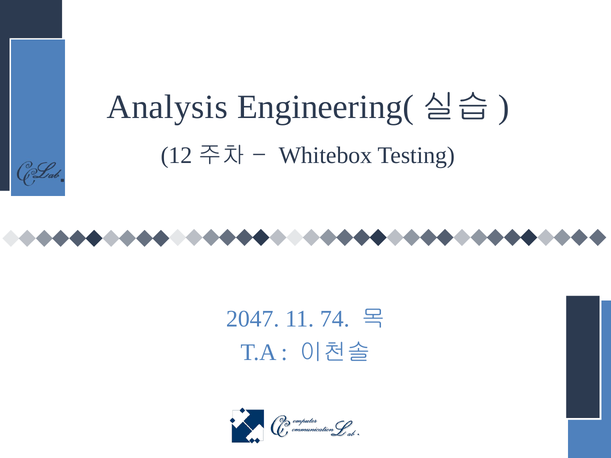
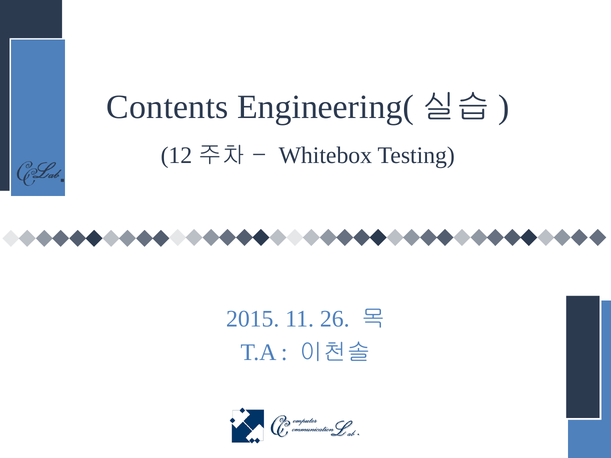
Analysis: Analysis -> Contents
2047: 2047 -> 2015
74: 74 -> 26
